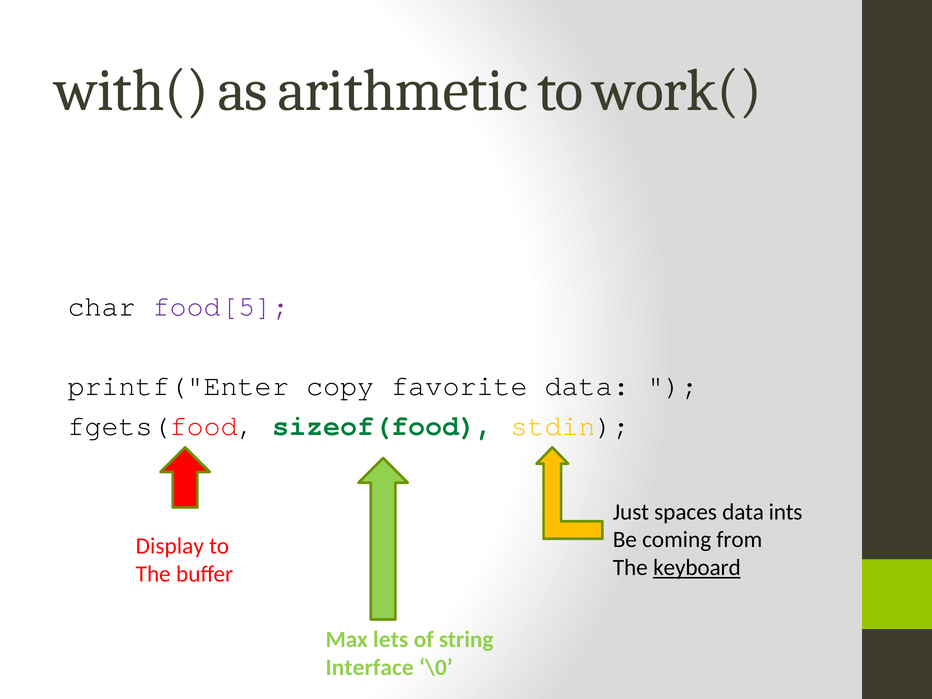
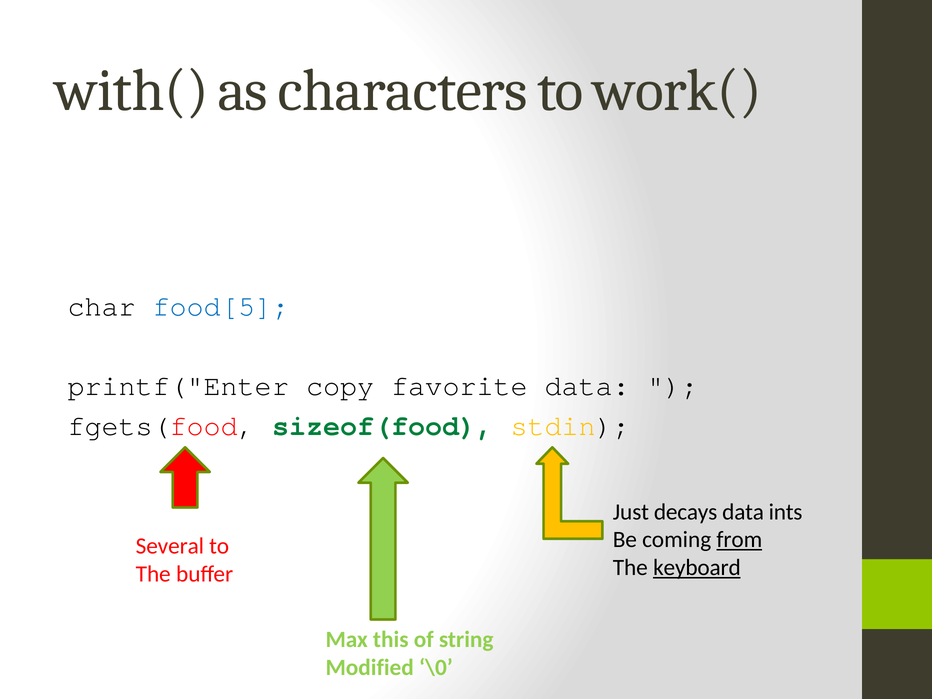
arithmetic: arithmetic -> characters
food[5 colour: purple -> blue
spaces: spaces -> decays
from underline: none -> present
Display: Display -> Several
lets: lets -> this
Interface: Interface -> Modified
